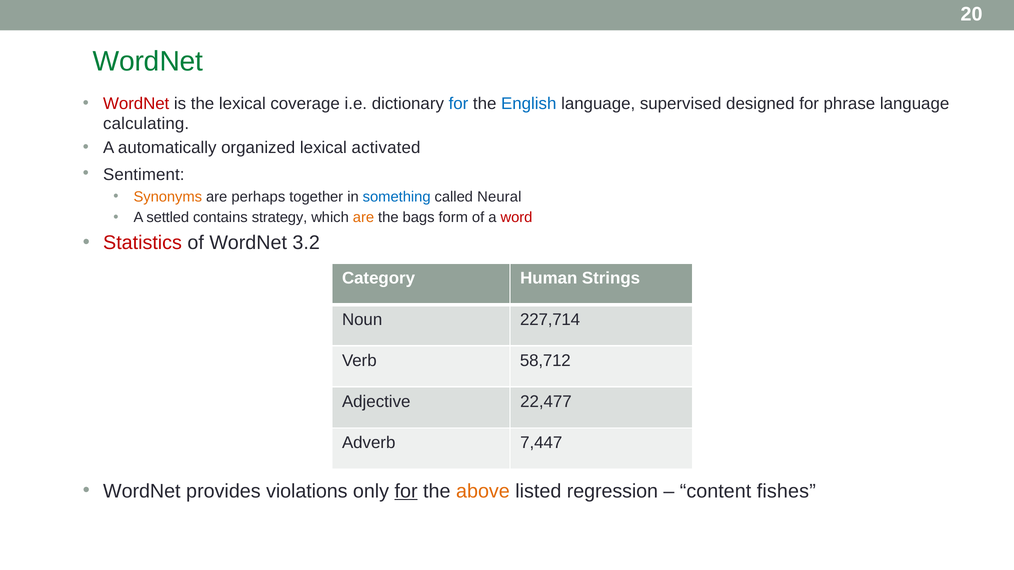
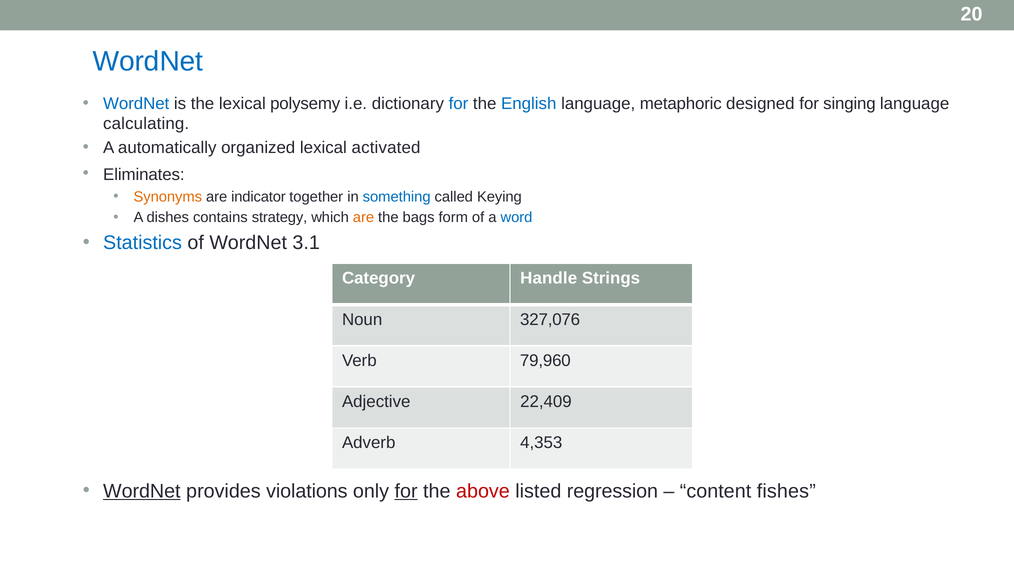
WordNet at (148, 61) colour: green -> blue
WordNet at (136, 104) colour: red -> blue
coverage: coverage -> polysemy
supervised: supervised -> metaphoric
phrase: phrase -> singing
Sentiment: Sentiment -> Eliminates
perhaps: perhaps -> indicator
Neural: Neural -> Keying
settled: settled -> dishes
word colour: red -> blue
Statistics colour: red -> blue
3.2: 3.2 -> 3.1
Human: Human -> Handle
227,714: 227,714 -> 327,076
58,712: 58,712 -> 79,960
22,477: 22,477 -> 22,409
7,447: 7,447 -> 4,353
WordNet at (142, 491) underline: none -> present
above colour: orange -> red
